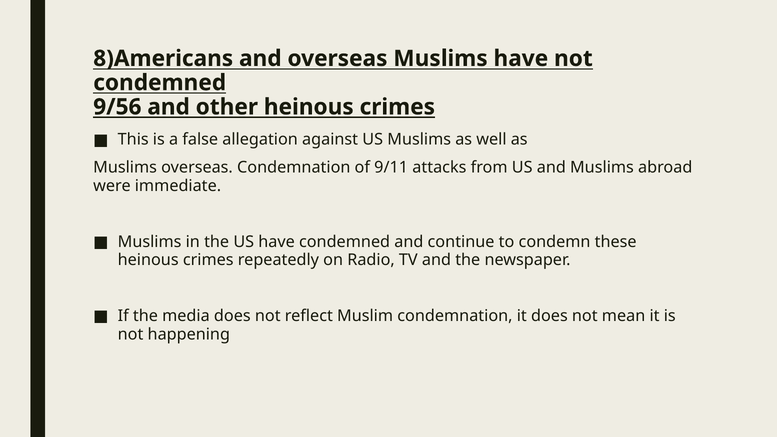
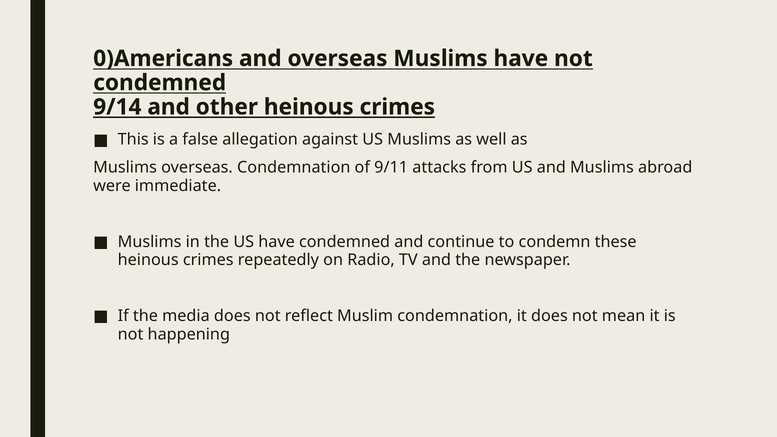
8)Americans: 8)Americans -> 0)Americans
9/56: 9/56 -> 9/14
